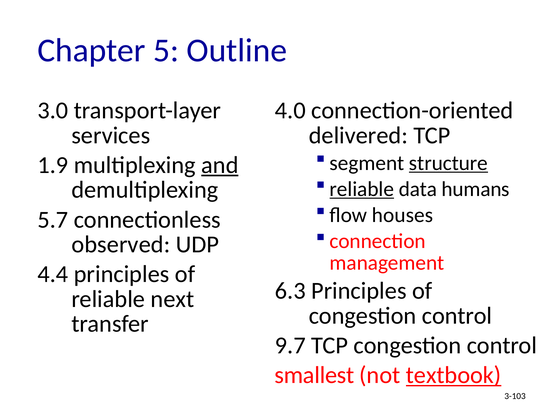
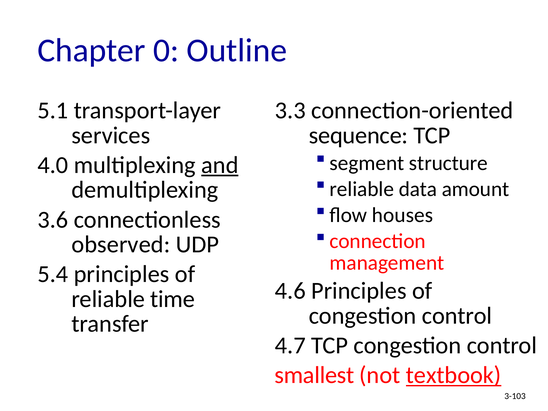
5: 5 -> 0
3.0: 3.0 -> 5.1
4.0: 4.0 -> 3.3
delivered: delivered -> sequence
structure underline: present -> none
1.9: 1.9 -> 4.0
reliable at (362, 189) underline: present -> none
humans: humans -> amount
5.7: 5.7 -> 3.6
4.4: 4.4 -> 5.4
6.3: 6.3 -> 4.6
next: next -> time
9.7: 9.7 -> 4.7
